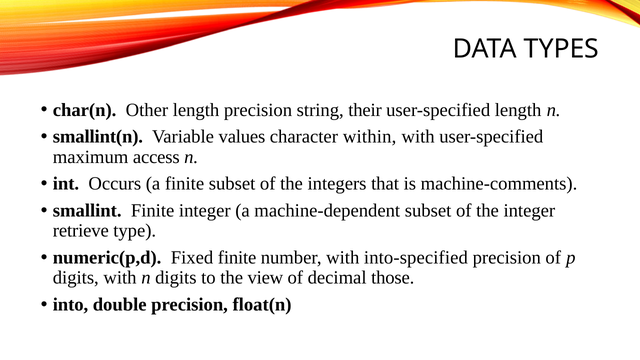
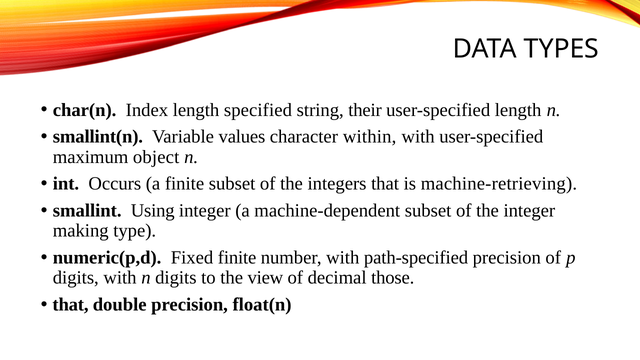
Other: Other -> Index
length precision: precision -> specified
access: access -> object
machine-comments: machine-comments -> machine-retrieving
smallint Finite: Finite -> Using
retrieve: retrieve -> making
into-specified: into-specified -> path-specified
into at (70, 305): into -> that
